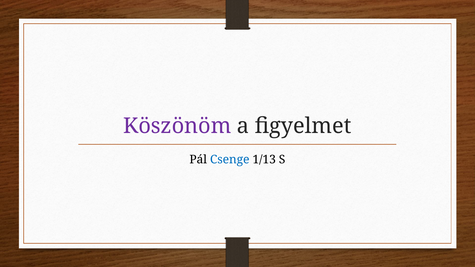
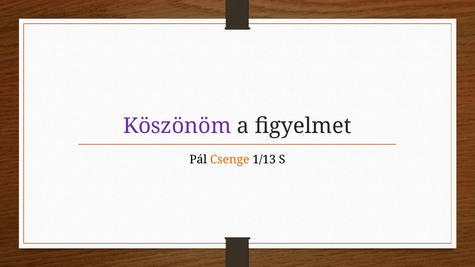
Csenge colour: blue -> orange
